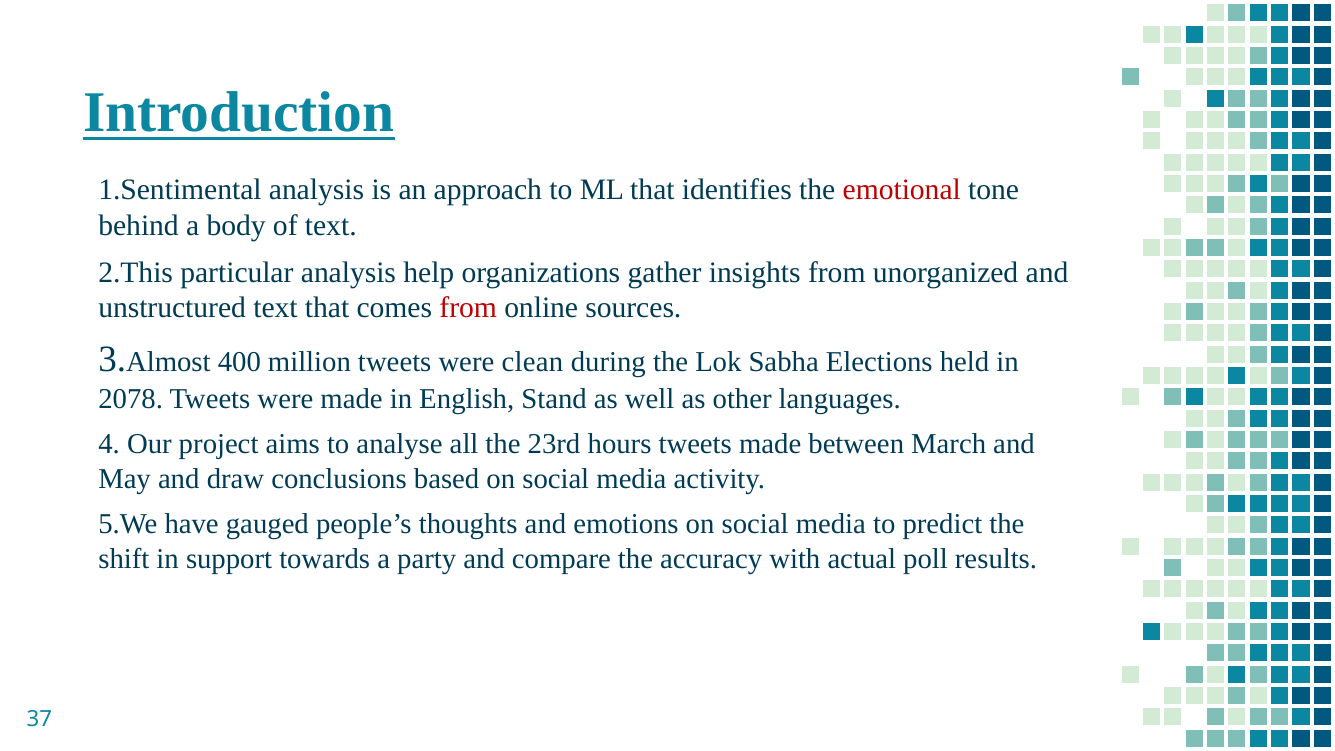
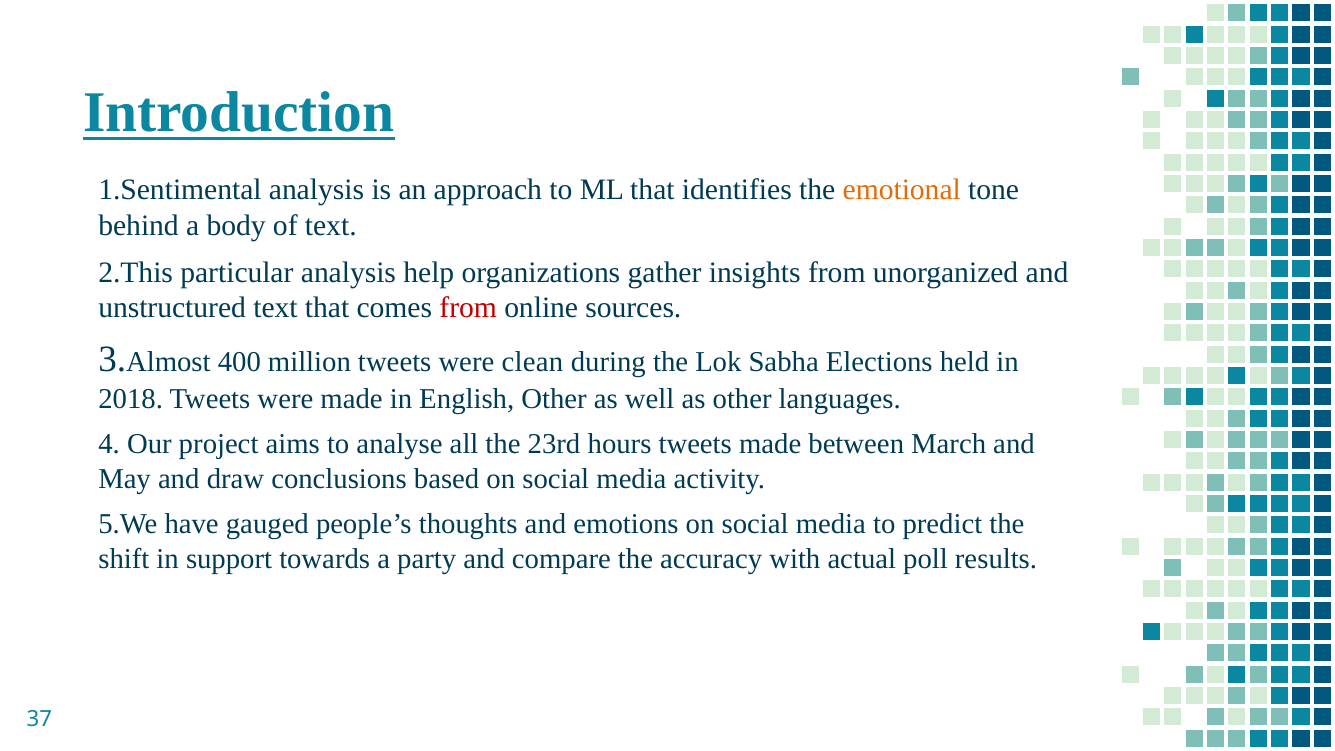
emotional colour: red -> orange
2078: 2078 -> 2018
English Stand: Stand -> Other
